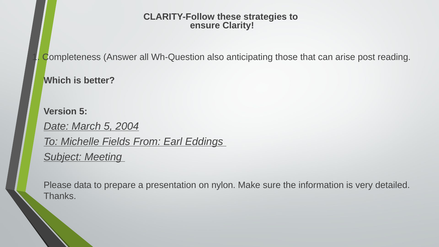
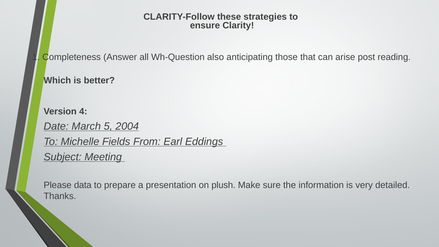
Version 5: 5 -> 4
nylon: nylon -> plush
